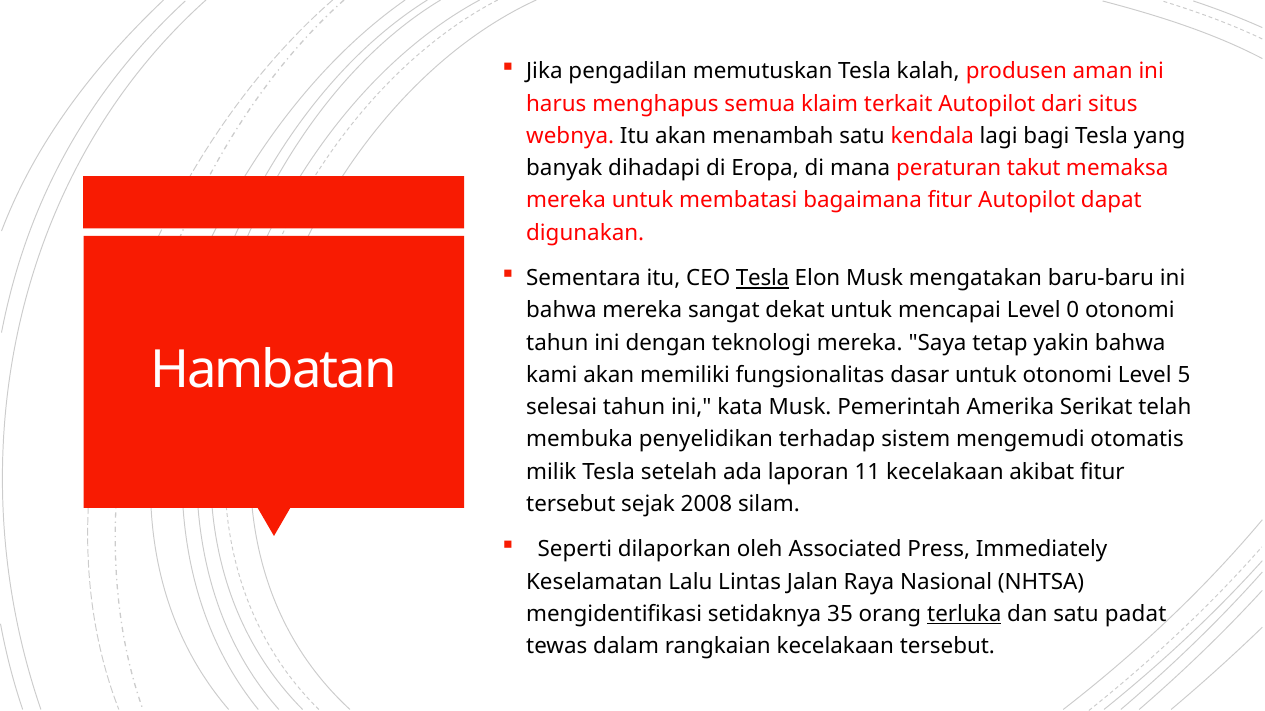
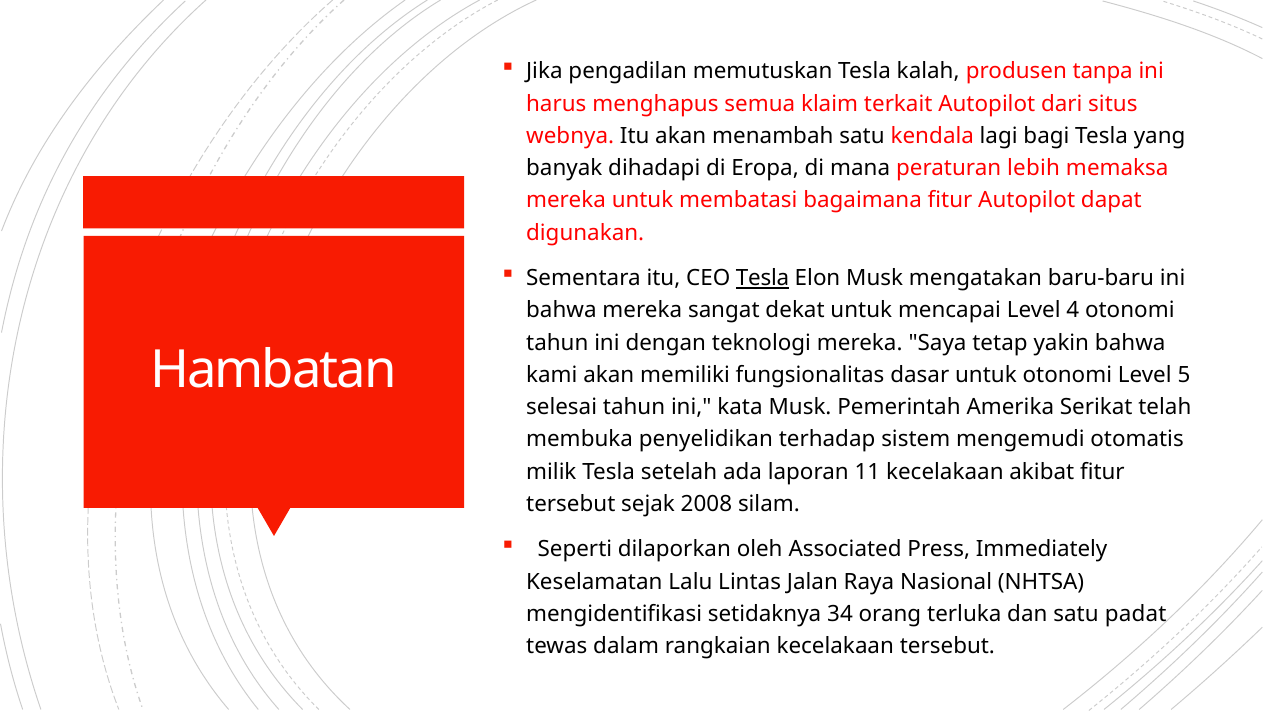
aman: aman -> tanpa
takut: takut -> lebih
0: 0 -> 4
35: 35 -> 34
terluka underline: present -> none
